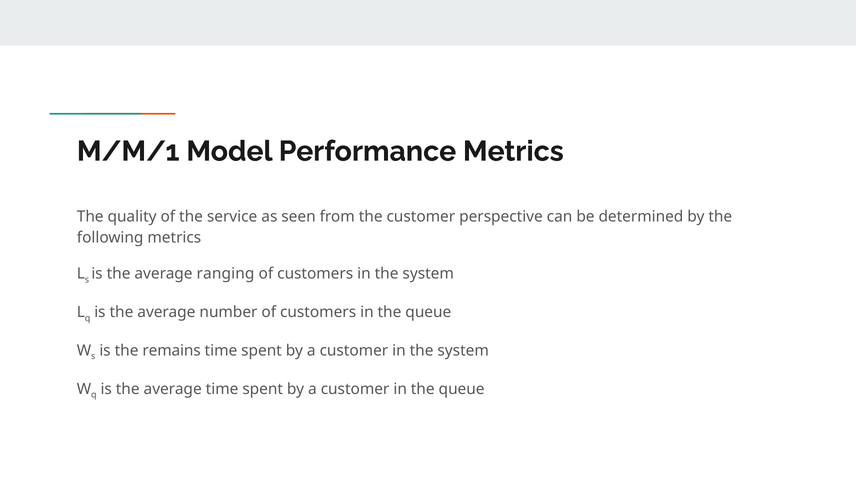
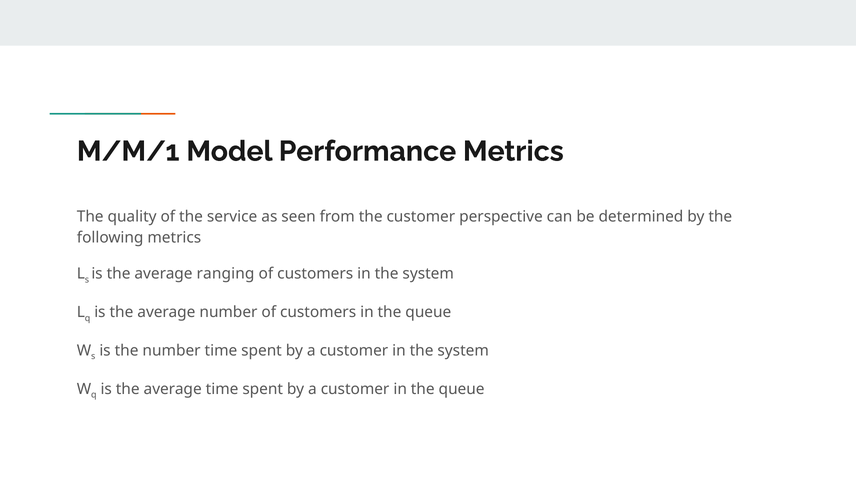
the remains: remains -> number
